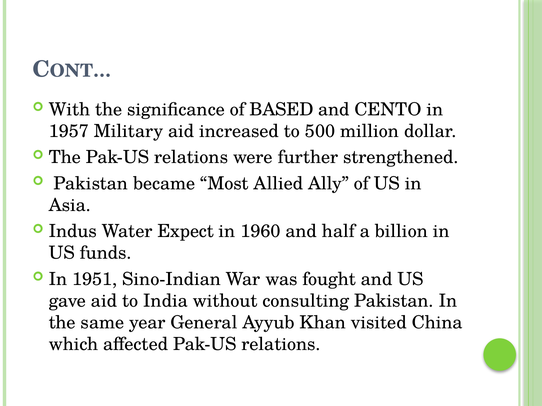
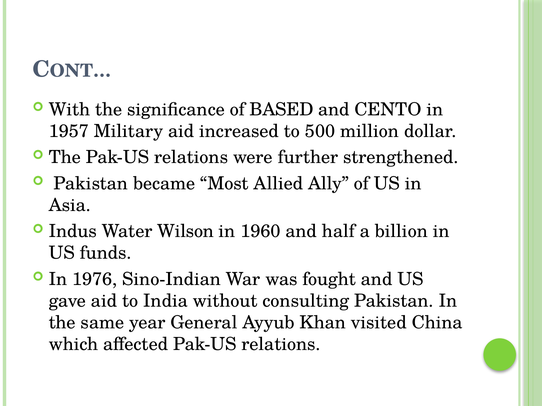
Expect: Expect -> Wilson
1951: 1951 -> 1976
